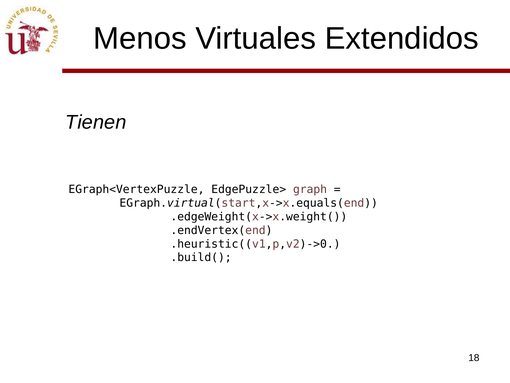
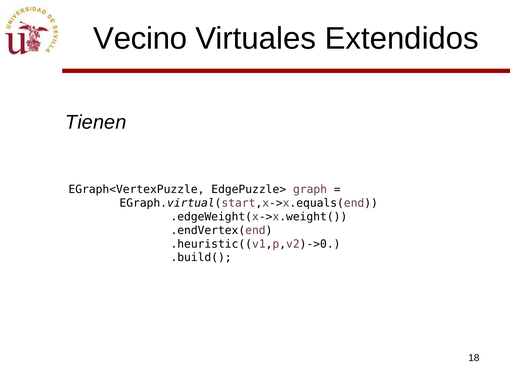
Menos: Menos -> Vecino
